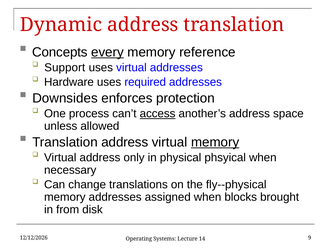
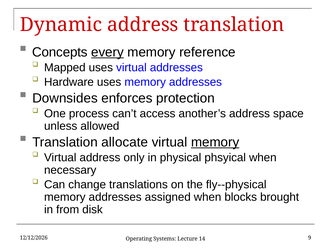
Support: Support -> Mapped
uses required: required -> memory
access underline: present -> none
Translation address: address -> allocate
